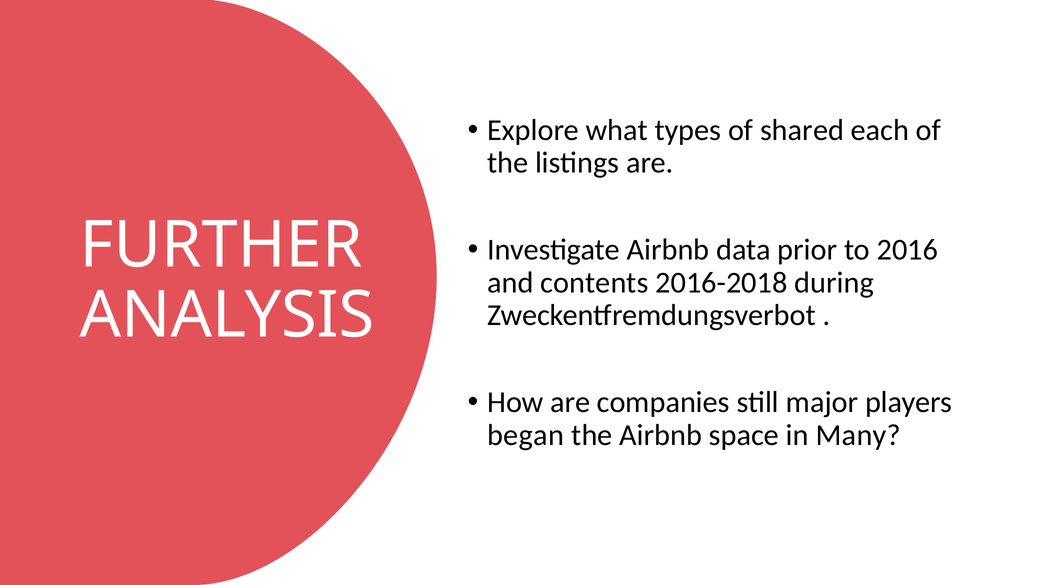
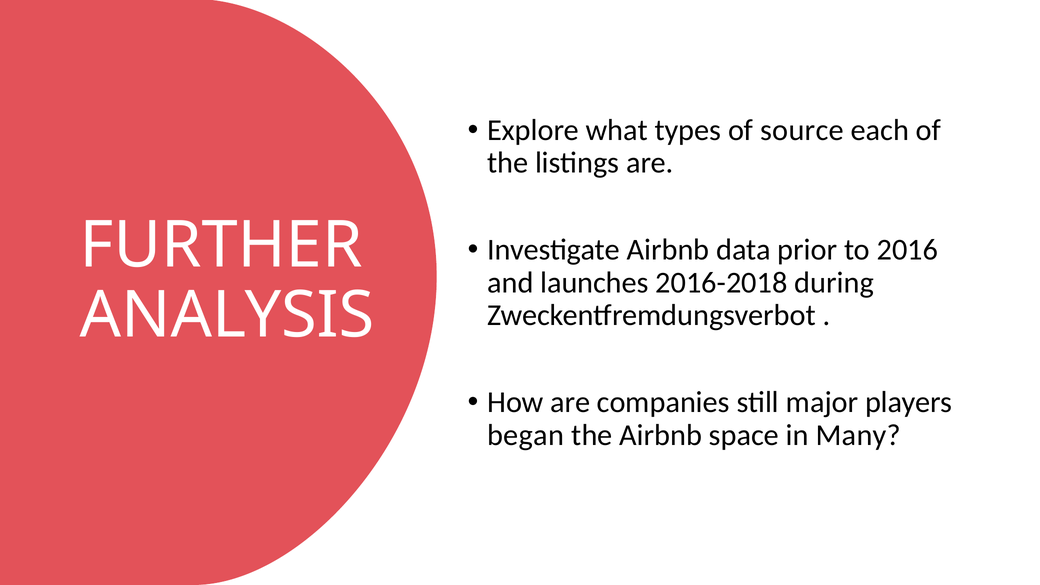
shared: shared -> source
contents: contents -> launches
